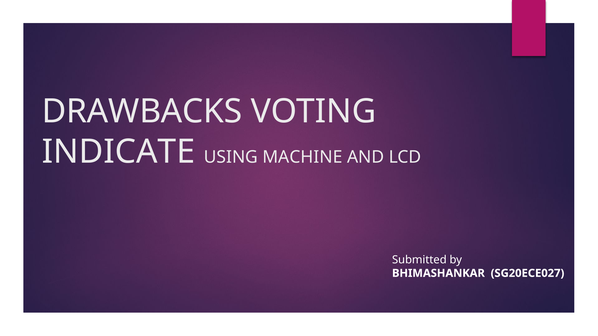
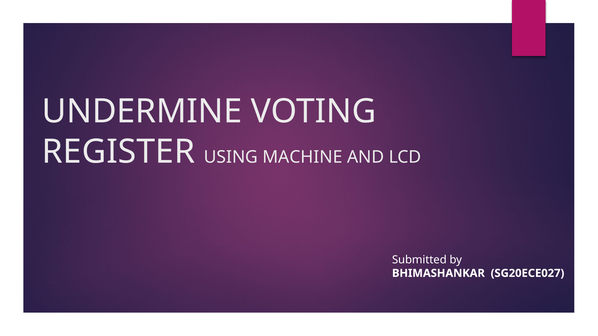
DRAWBACKS: DRAWBACKS -> UNDERMINE
INDICATE: INDICATE -> REGISTER
